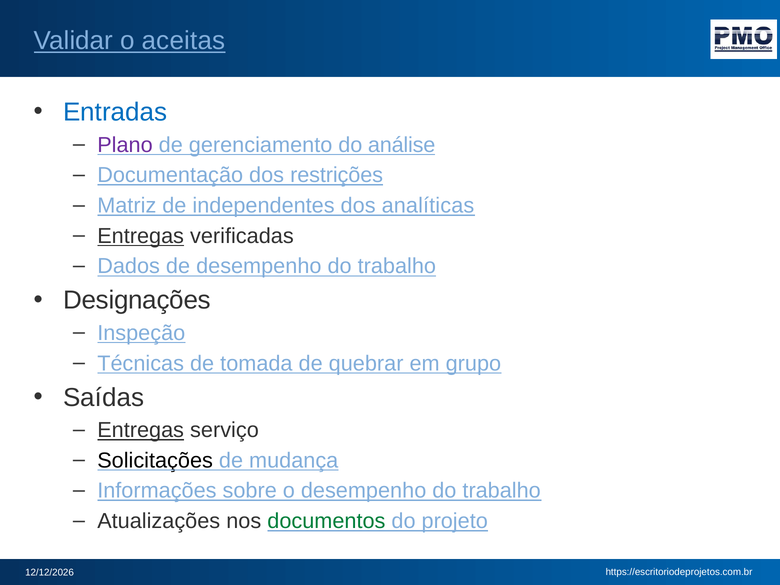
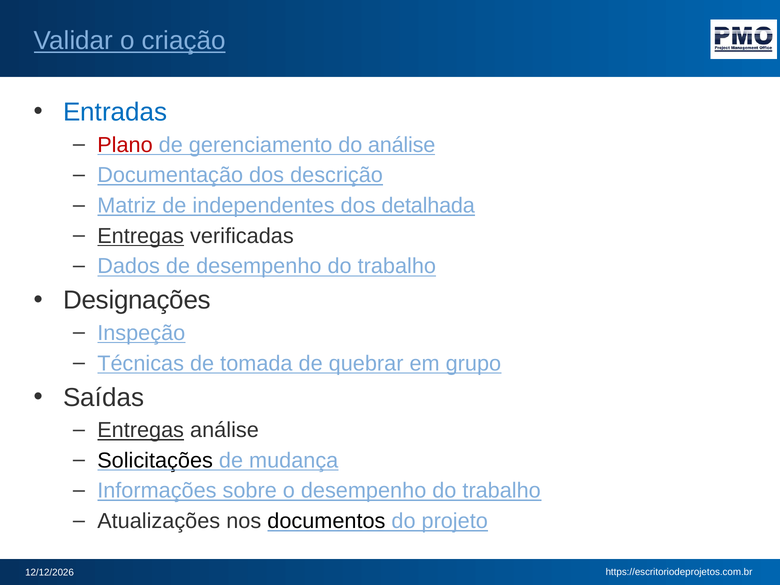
aceitas: aceitas -> criação
Plano colour: purple -> red
restrições: restrições -> descrição
analíticas: analíticas -> detalhada
Entregas serviço: serviço -> análise
documentos colour: green -> black
